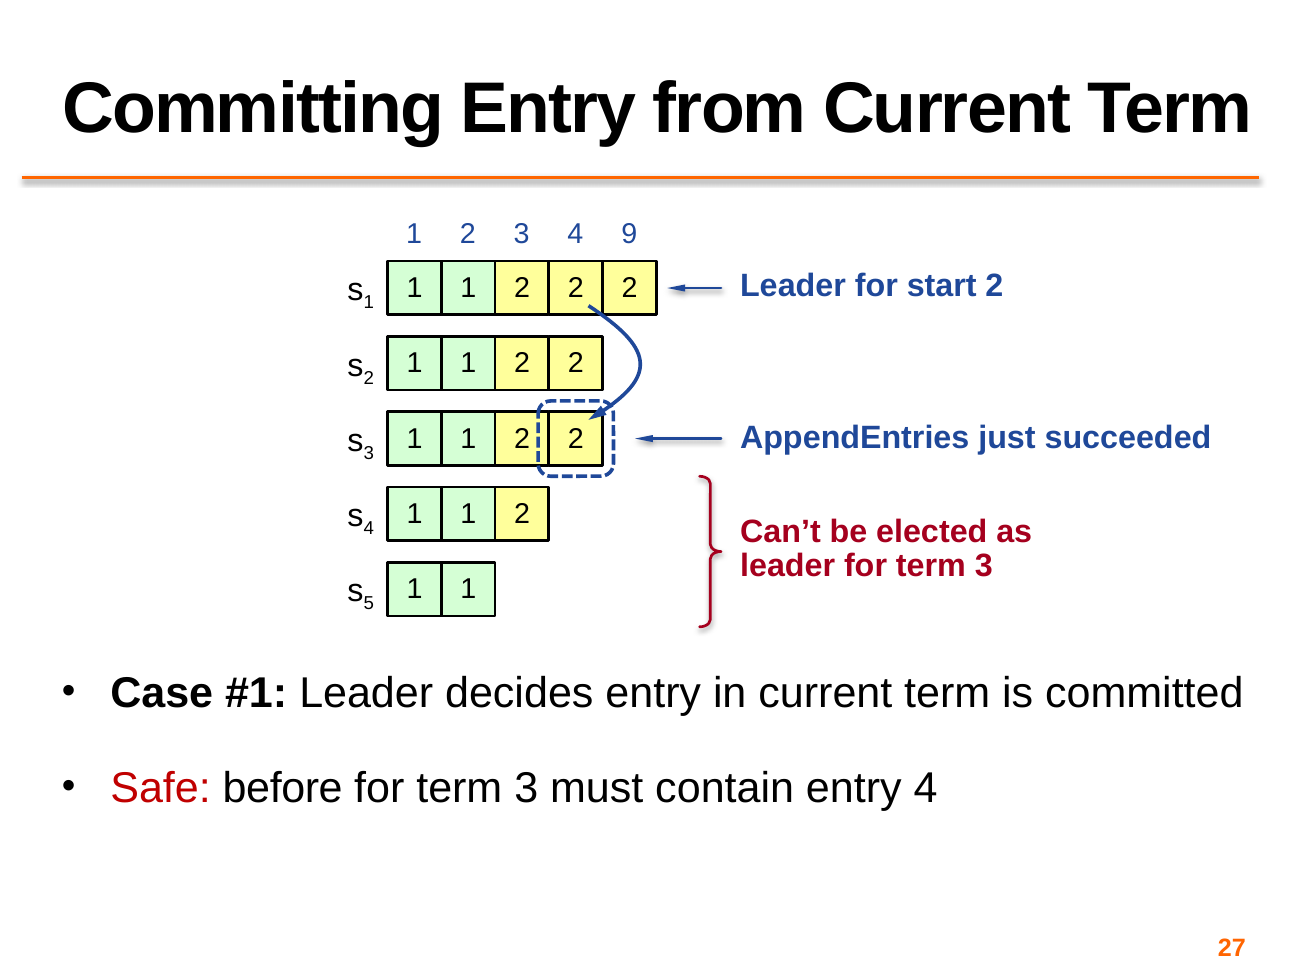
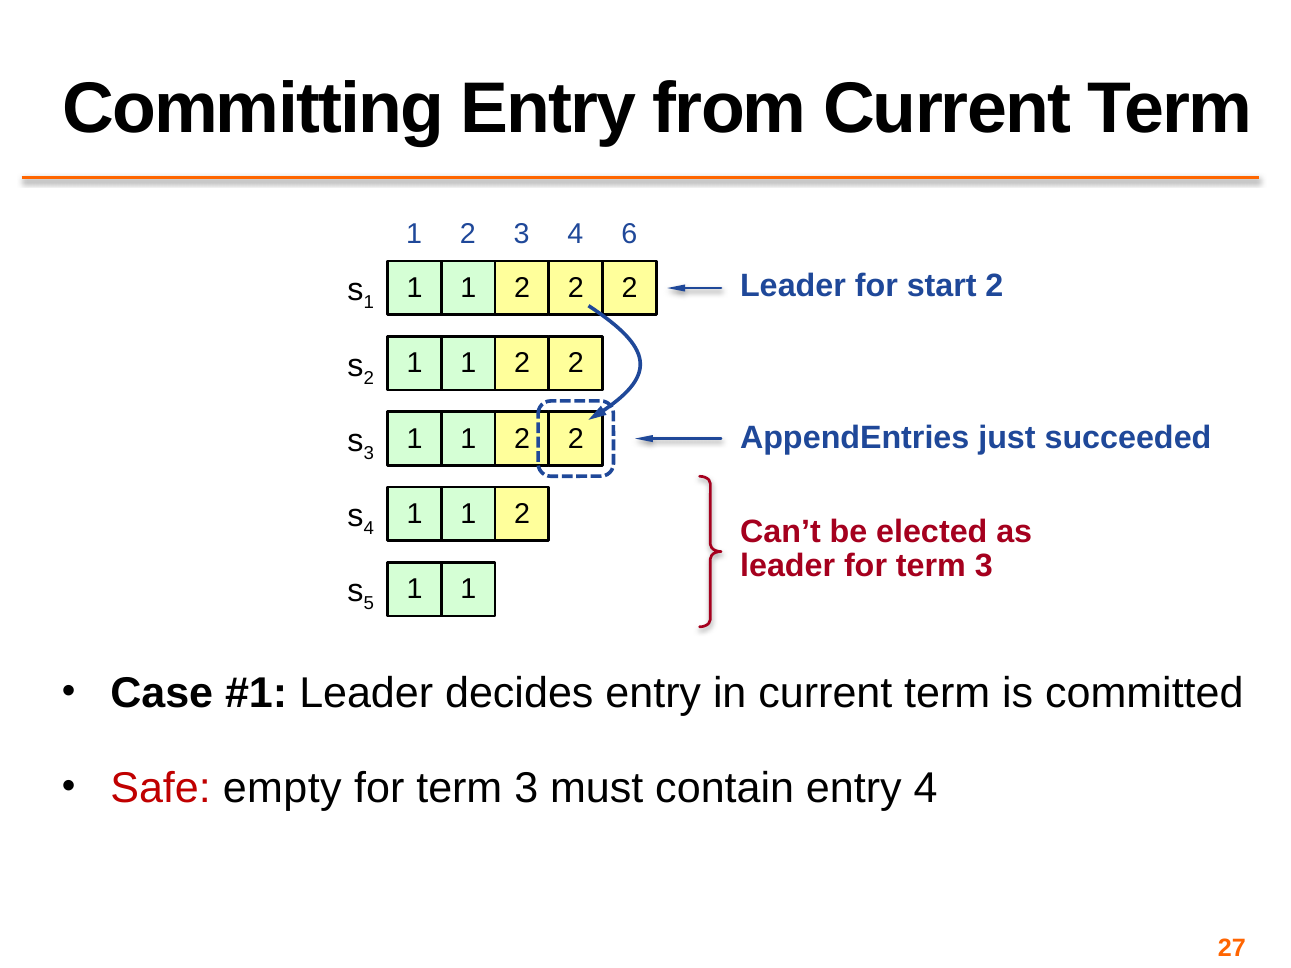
9: 9 -> 6
before: before -> empty
